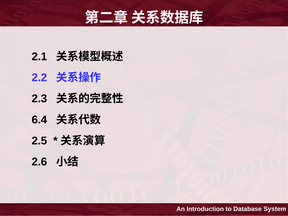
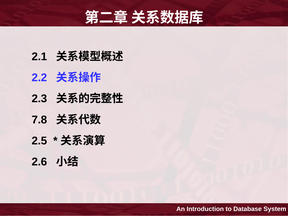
6.4: 6.4 -> 7.8
